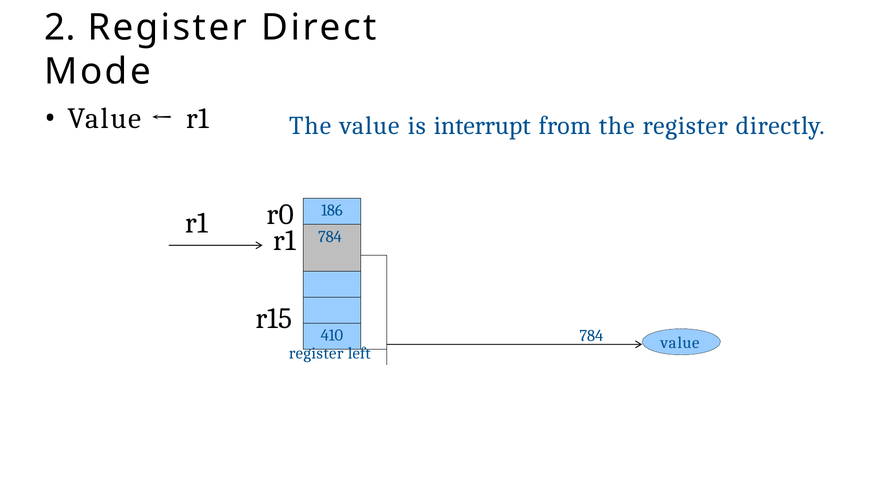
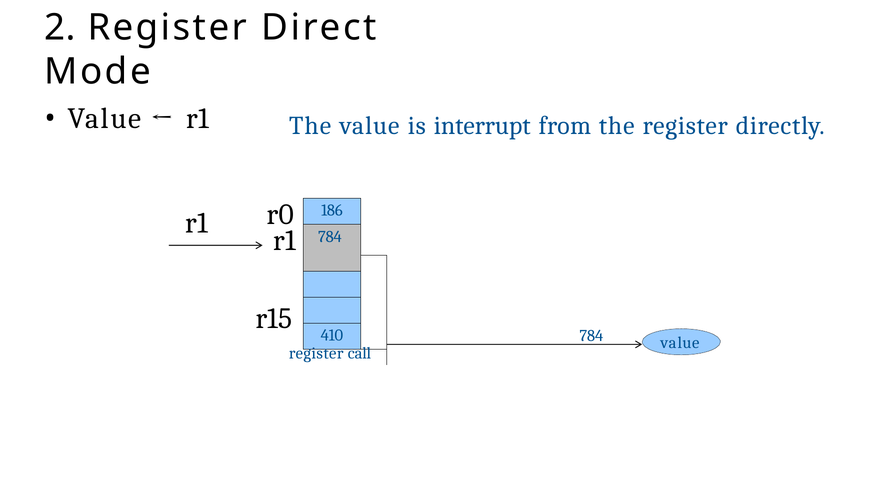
left: left -> call
